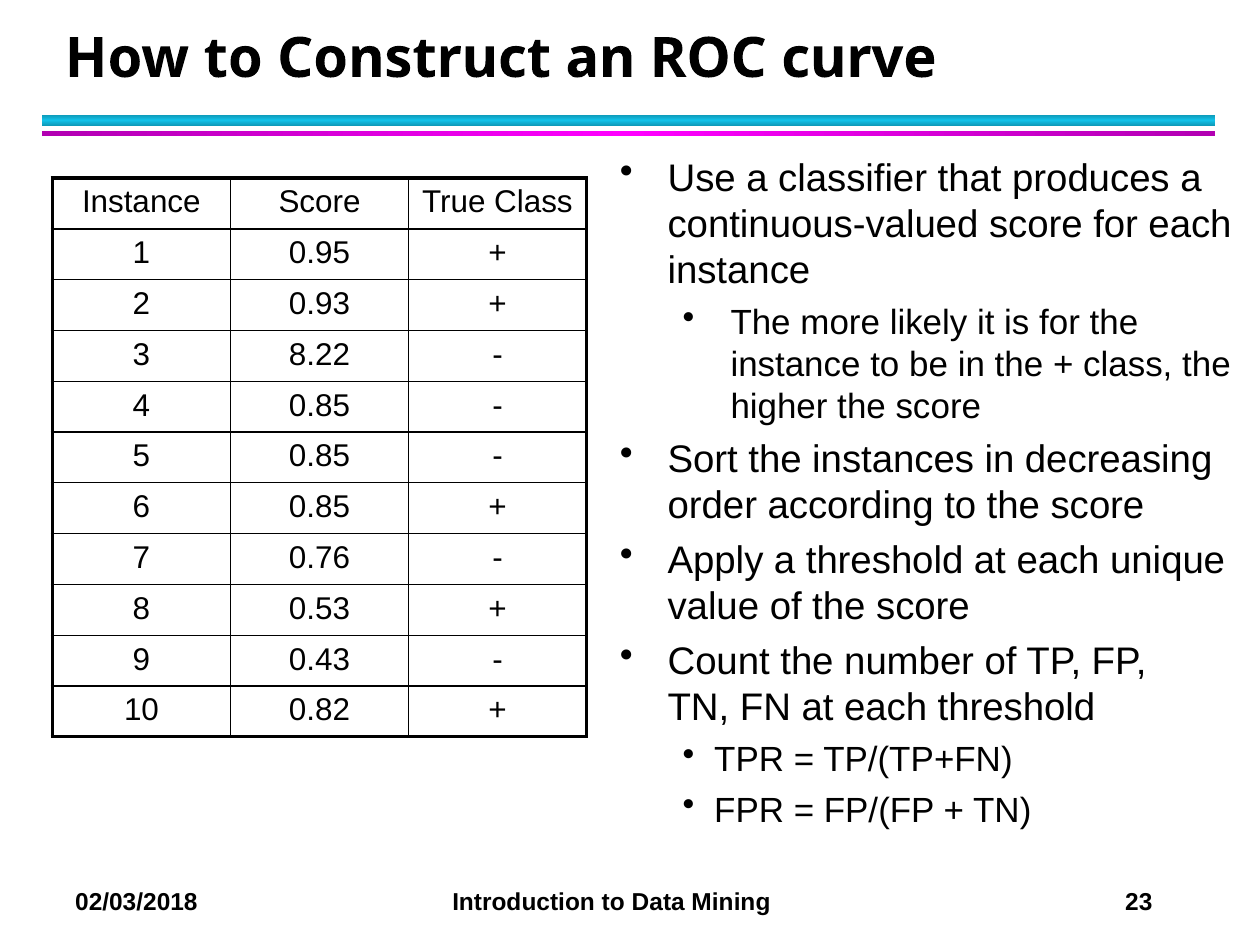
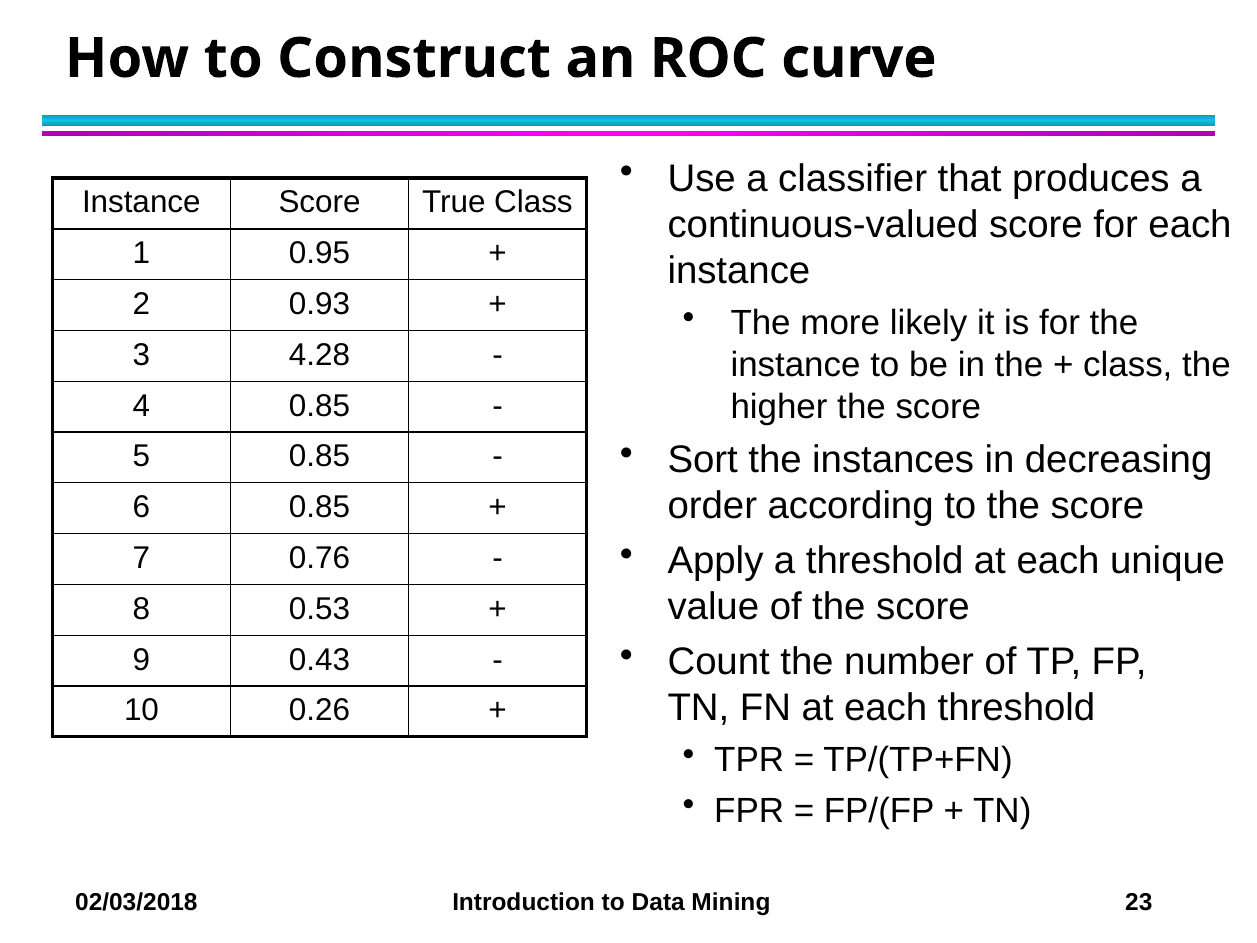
8.22: 8.22 -> 4.28
0.82: 0.82 -> 0.26
